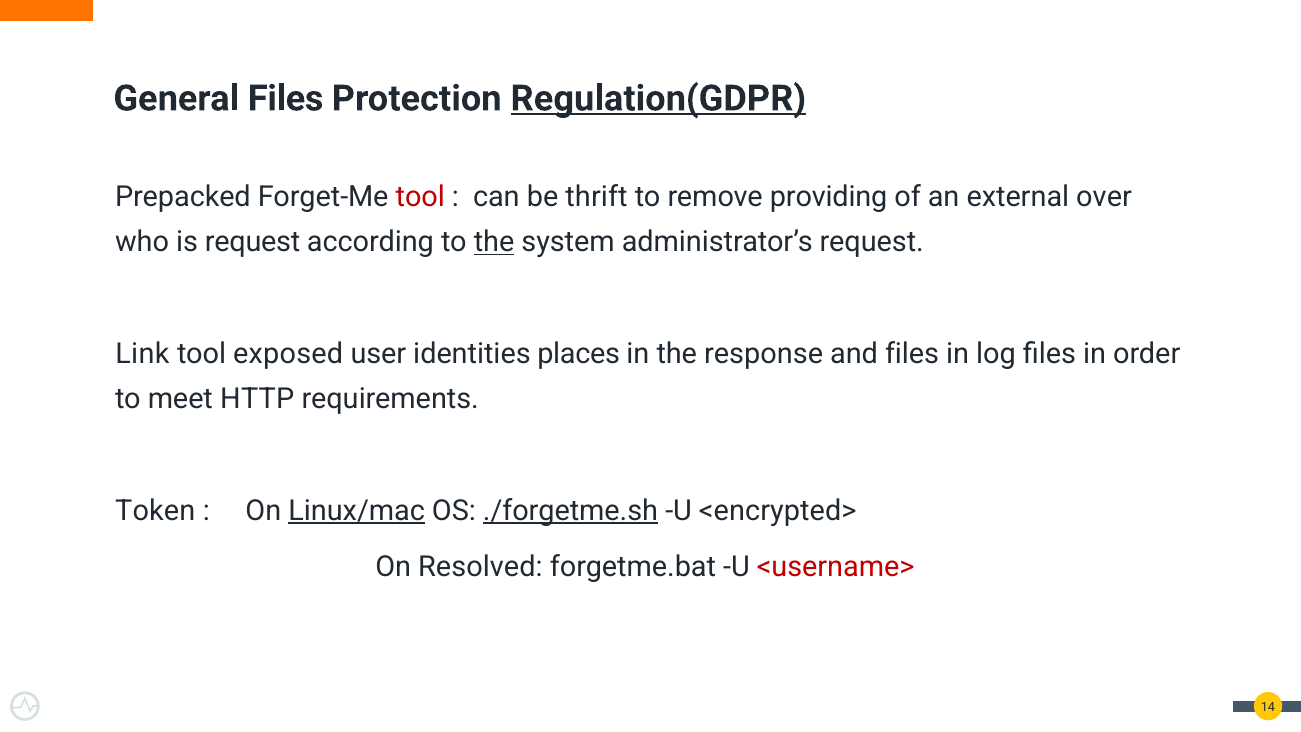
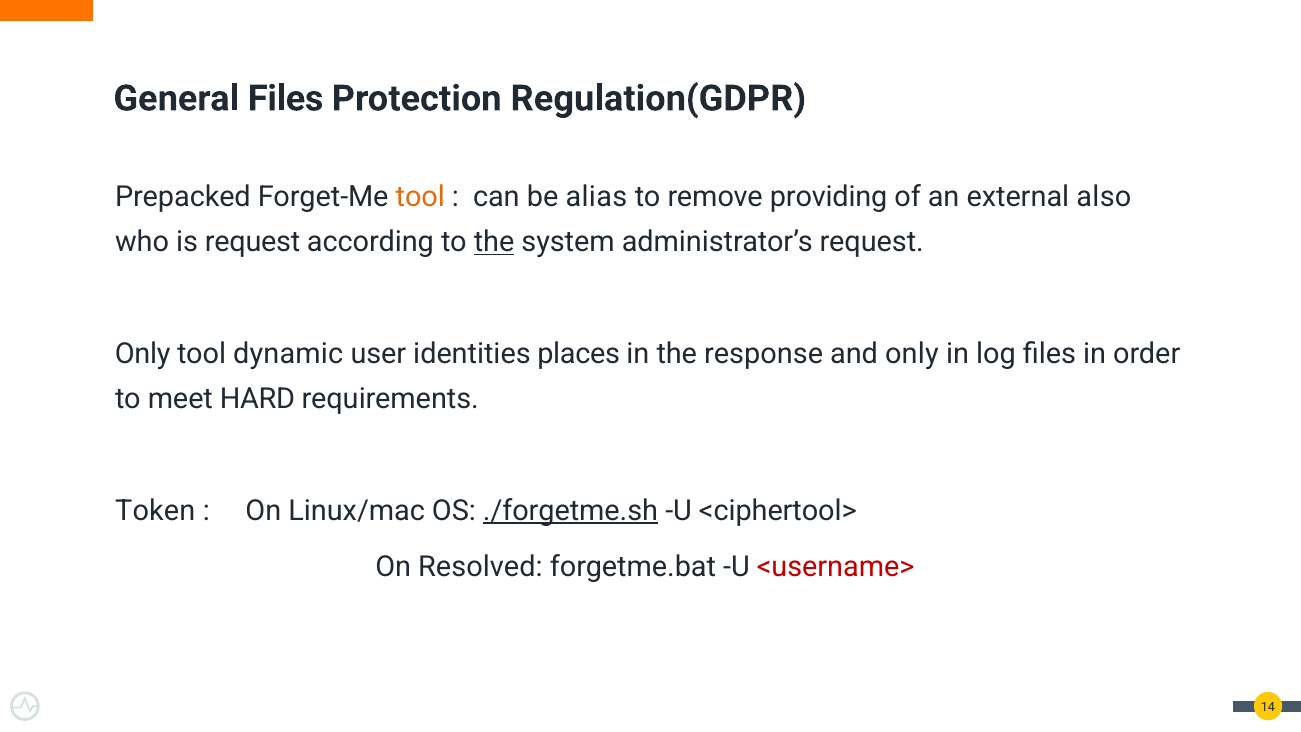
Regulation(GDPR underline: present -> none
tool at (420, 197) colour: red -> orange
thrift: thrift -> alias
over: over -> also
Link at (142, 354): Link -> Only
exposed: exposed -> dynamic
and files: files -> only
HTTP: HTTP -> HARD
Linux/mac underline: present -> none
<encrypted>: <encrypted> -> <ciphertool>
